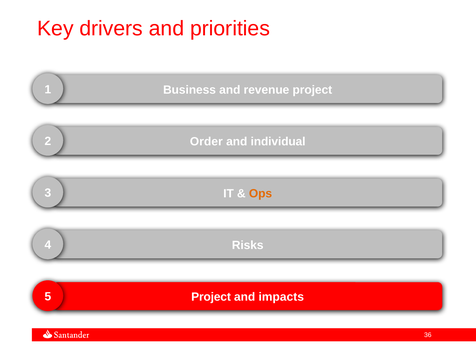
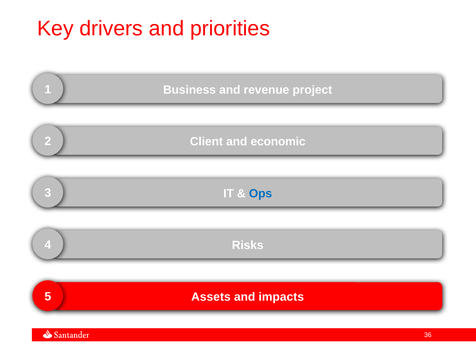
Order: Order -> Client
individual: individual -> economic
Ops colour: orange -> blue
Project at (211, 297): Project -> Assets
